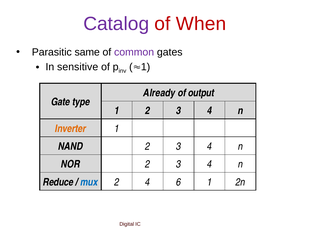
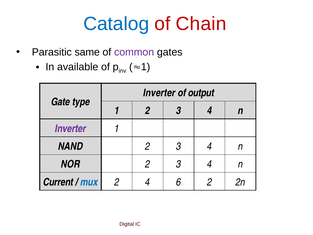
Catalog colour: purple -> blue
When: When -> Chain
sensitive: sensitive -> available
Already at (159, 93): Already -> Inverter
Inverter at (70, 128) colour: orange -> purple
Reduce: Reduce -> Current
6 1: 1 -> 2
